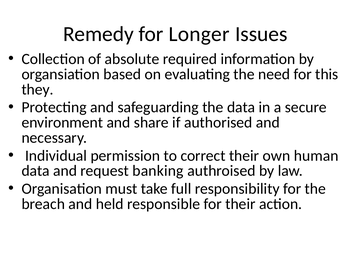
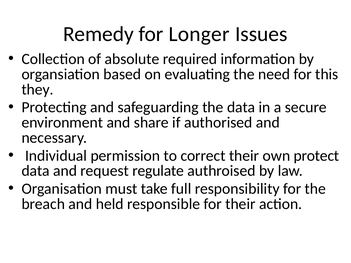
human: human -> protect
banking: banking -> regulate
